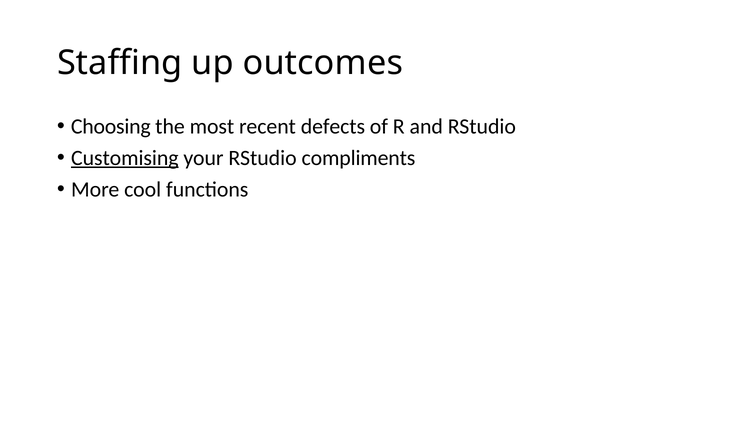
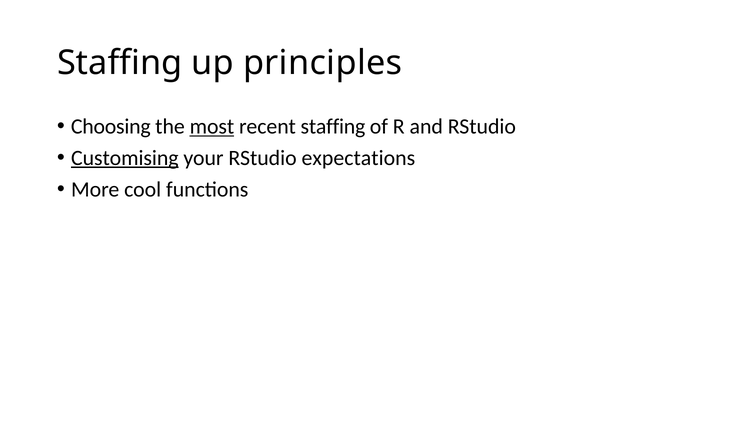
outcomes: outcomes -> principles
most underline: none -> present
recent defects: defects -> staffing
compliments: compliments -> expectations
